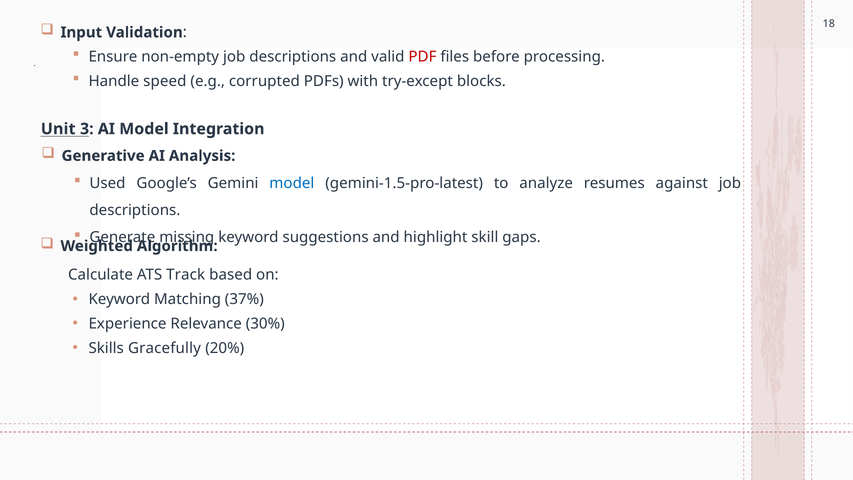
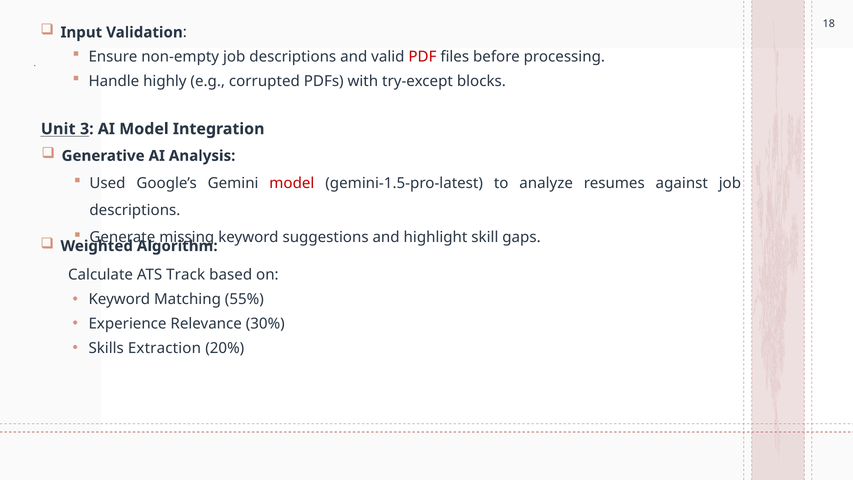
speed: speed -> highly
model at (292, 183) colour: blue -> red
37%: 37% -> 55%
Gracefully: Gracefully -> Extraction
